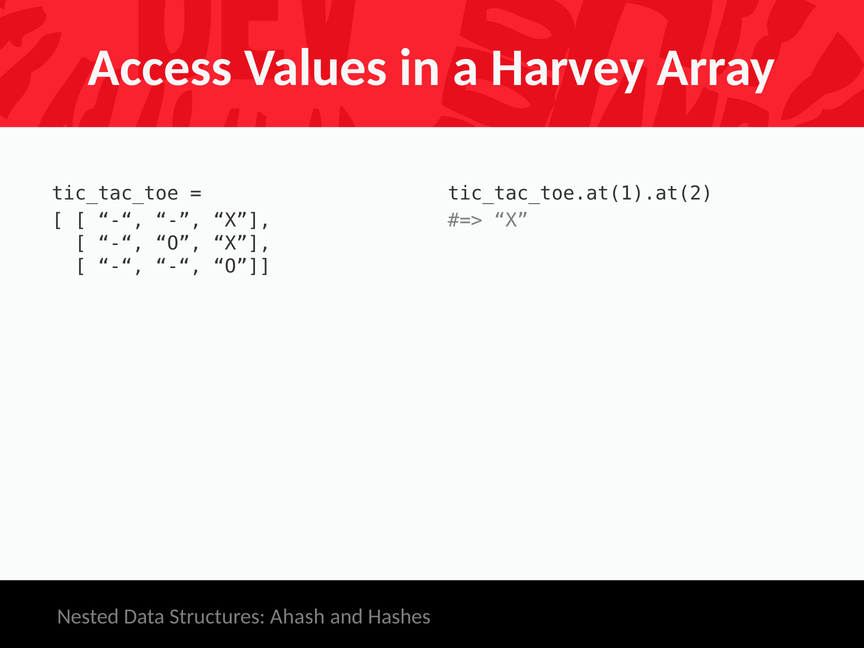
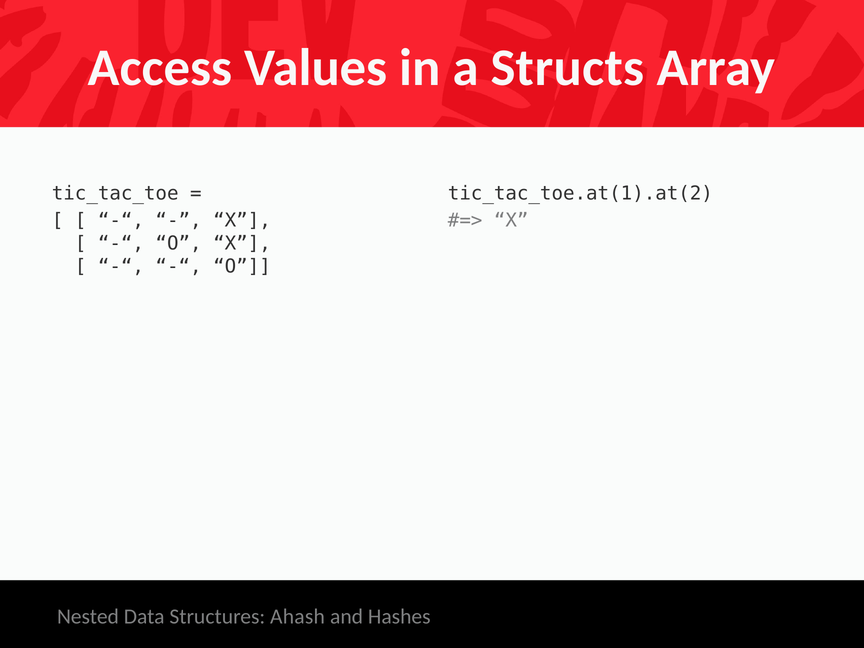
Harvey: Harvey -> Structs
